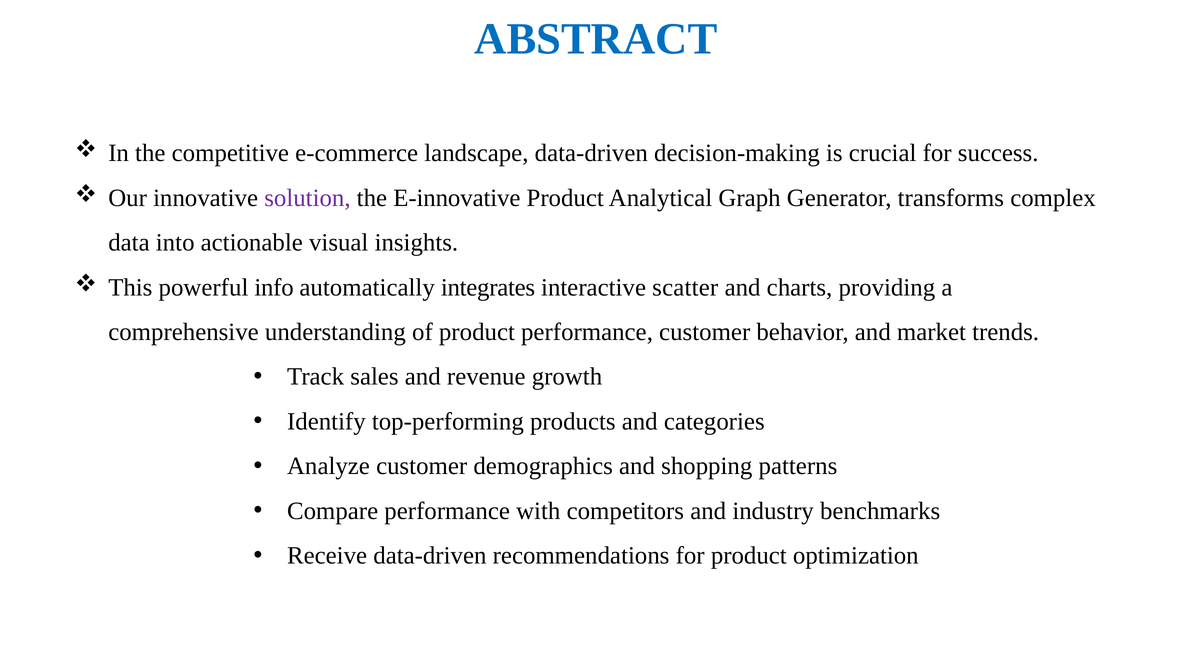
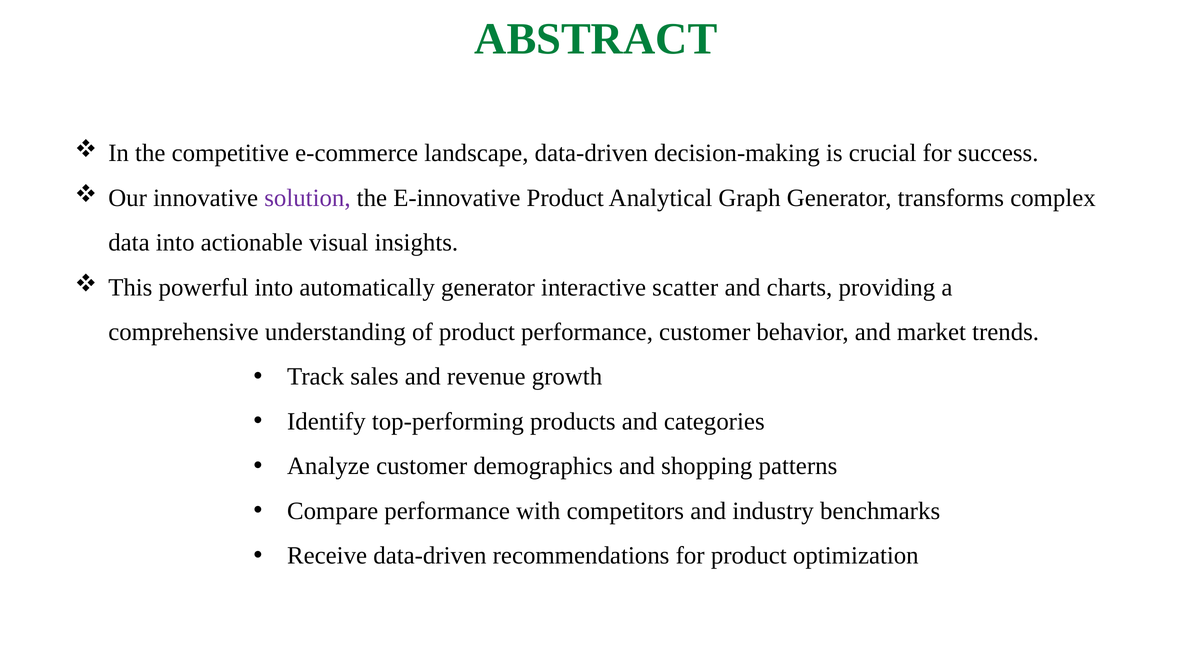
ABSTRACT colour: blue -> green
powerful info: info -> into
automatically integrates: integrates -> generator
